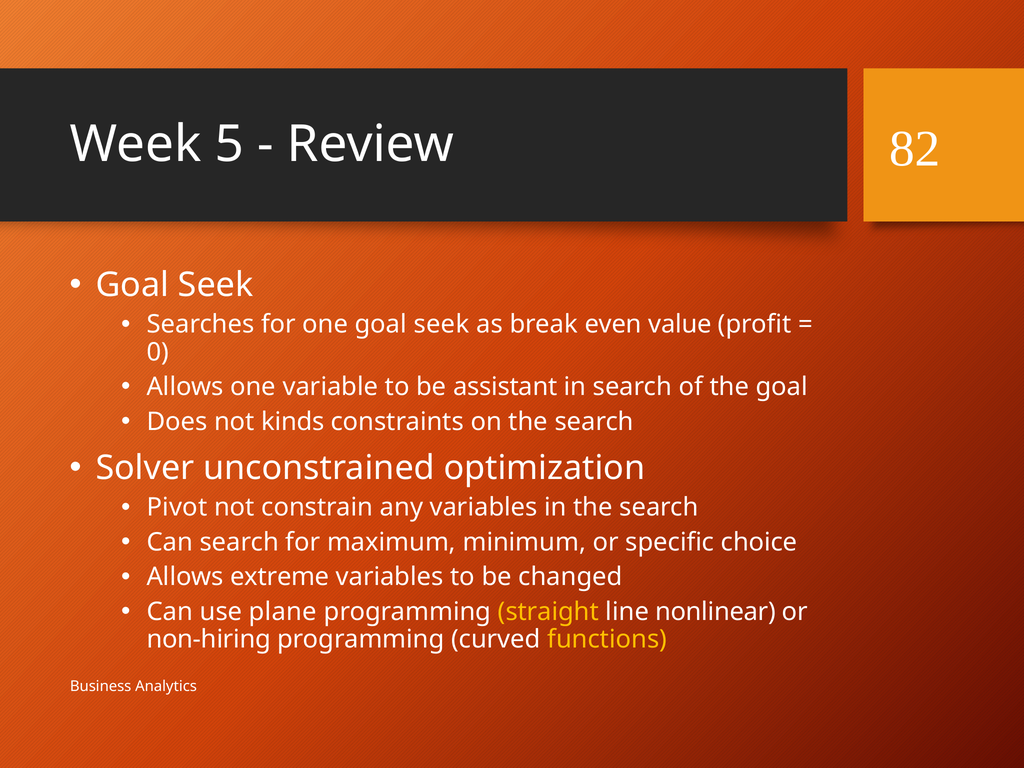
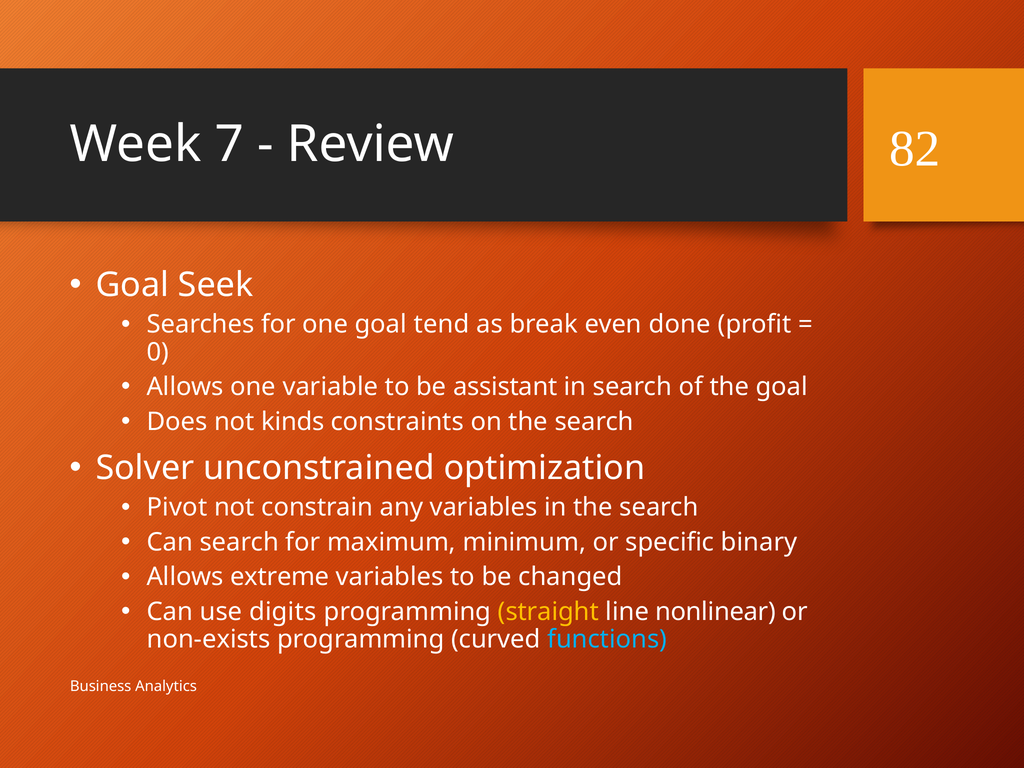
5: 5 -> 7
one goal seek: seek -> tend
value: value -> done
choice: choice -> binary
plane: plane -> digits
non-hiring: non-hiring -> non-exists
functions colour: yellow -> light blue
